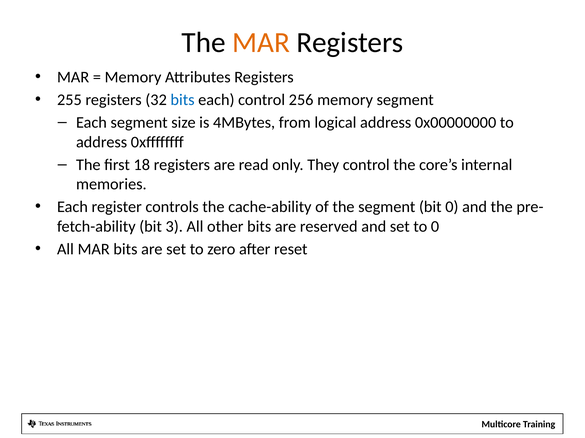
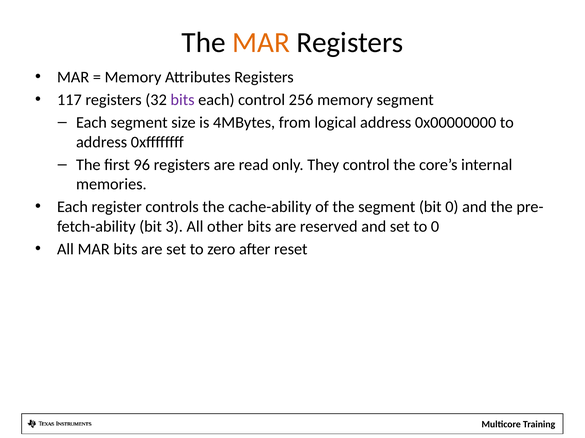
255: 255 -> 117
bits at (183, 100) colour: blue -> purple
18: 18 -> 96
